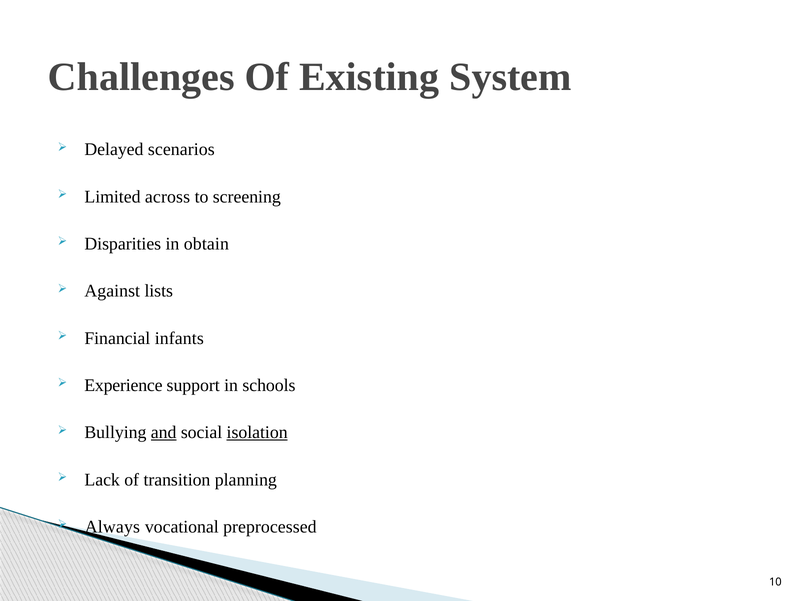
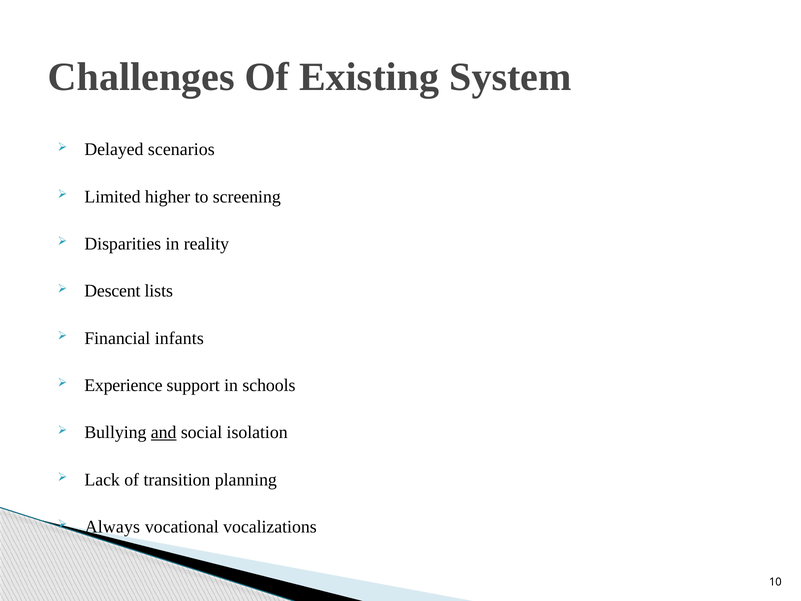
across: across -> higher
obtain: obtain -> reality
Against: Against -> Descent
isolation underline: present -> none
preprocessed: preprocessed -> vocalizations
